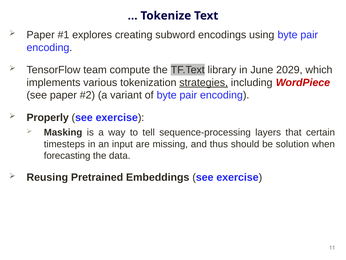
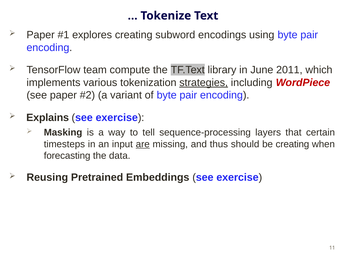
2029: 2029 -> 2011
Properly: Properly -> Explains
are underline: none -> present
be solution: solution -> creating
